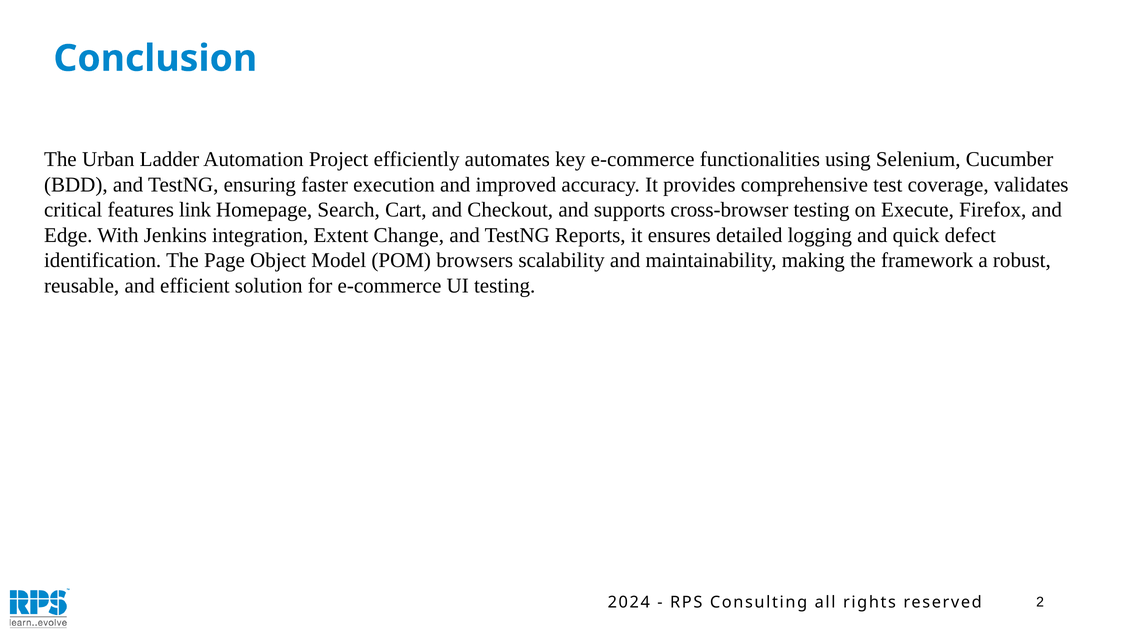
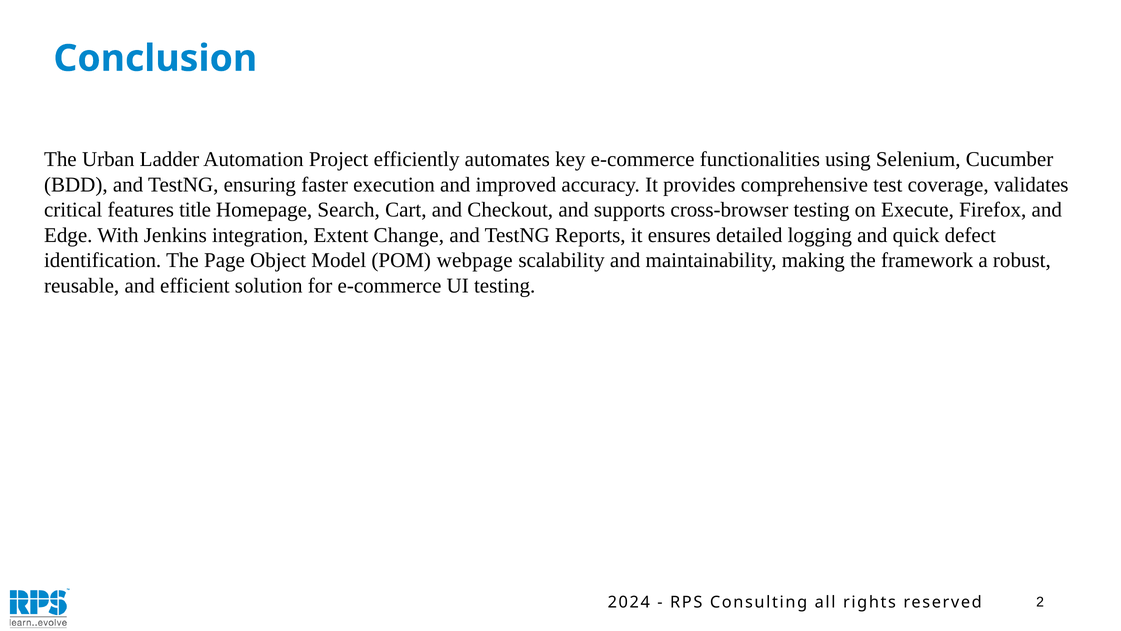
link: link -> title
browsers: browsers -> webpage
